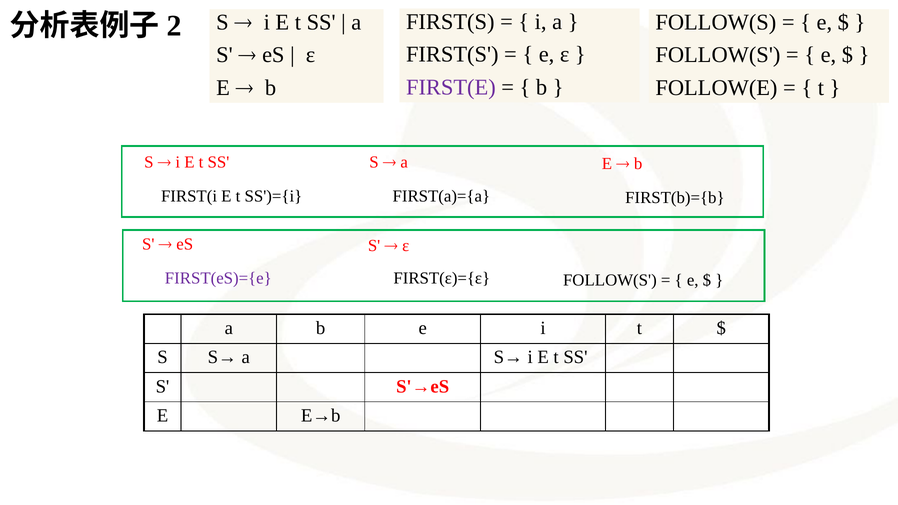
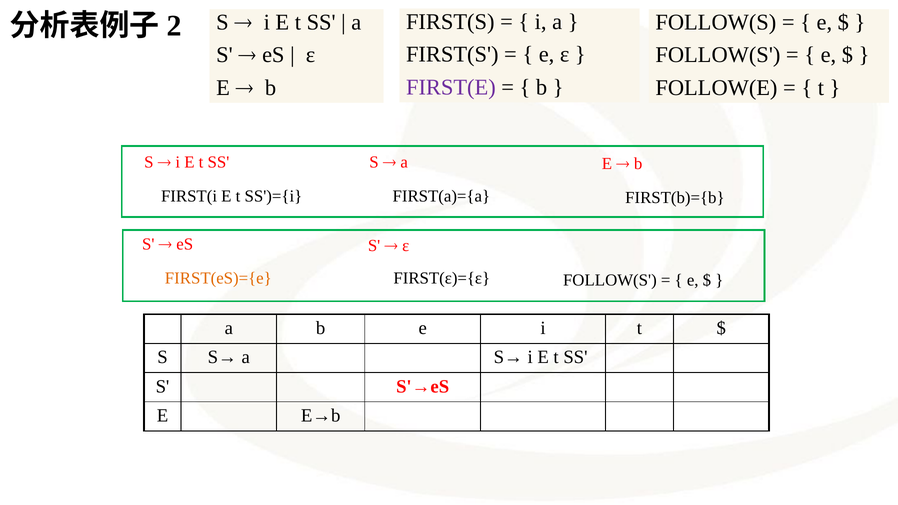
FIRST(eS)={e colour: purple -> orange
